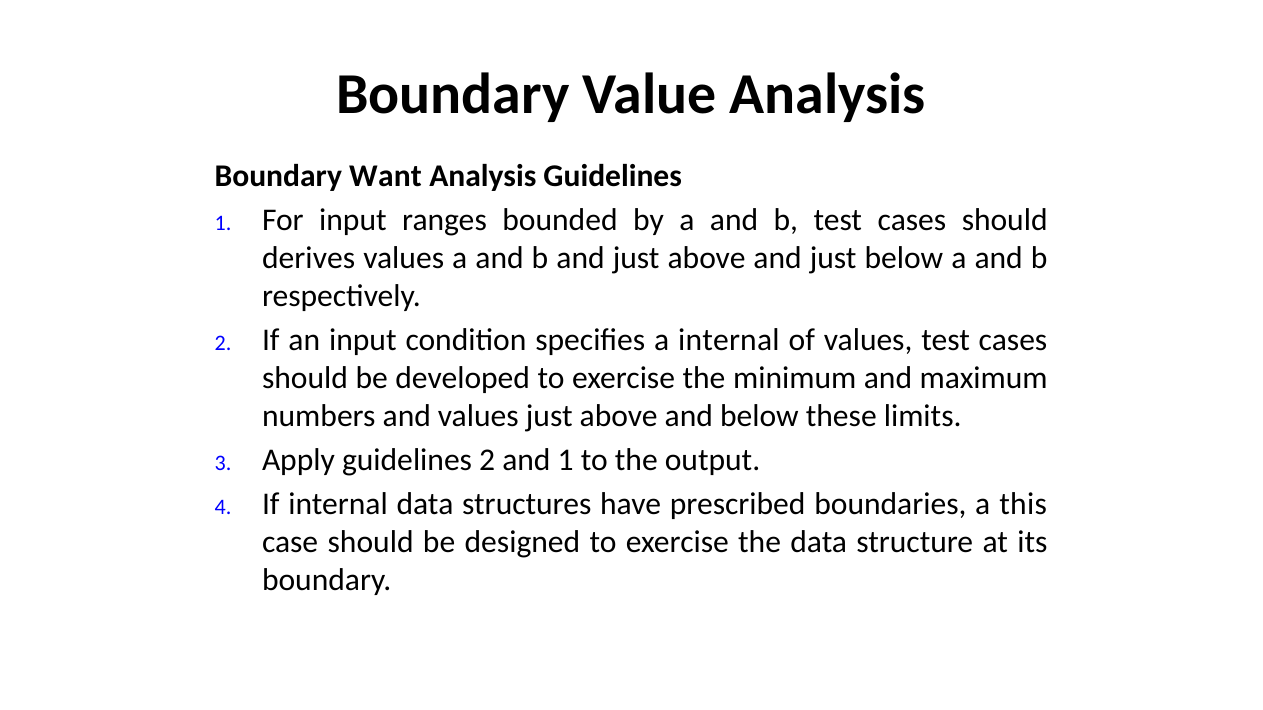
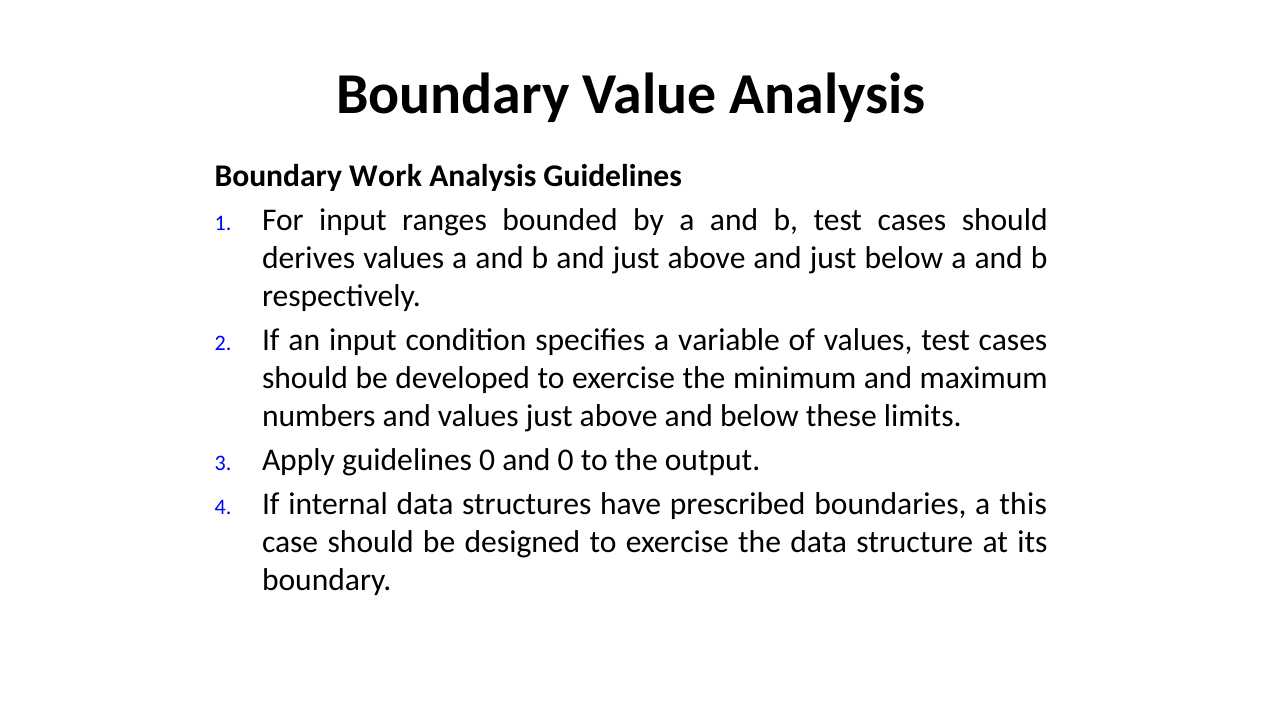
Want: Want -> Work
a internal: internal -> variable
guidelines 2: 2 -> 0
and 1: 1 -> 0
